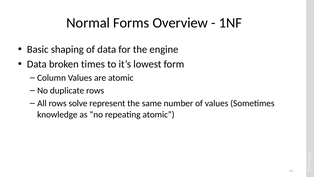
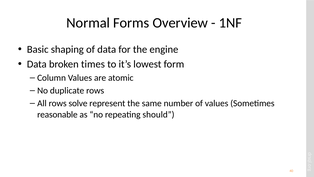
knowledge: knowledge -> reasonable
repeating atomic: atomic -> should
